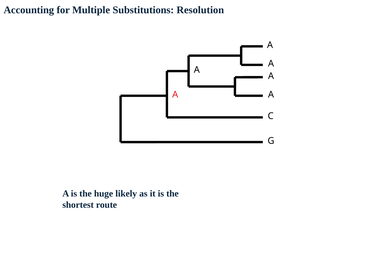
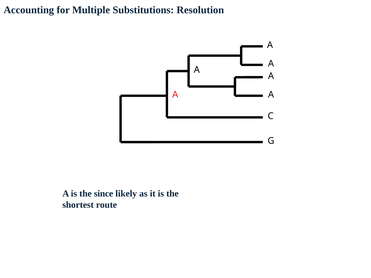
huge: huge -> since
